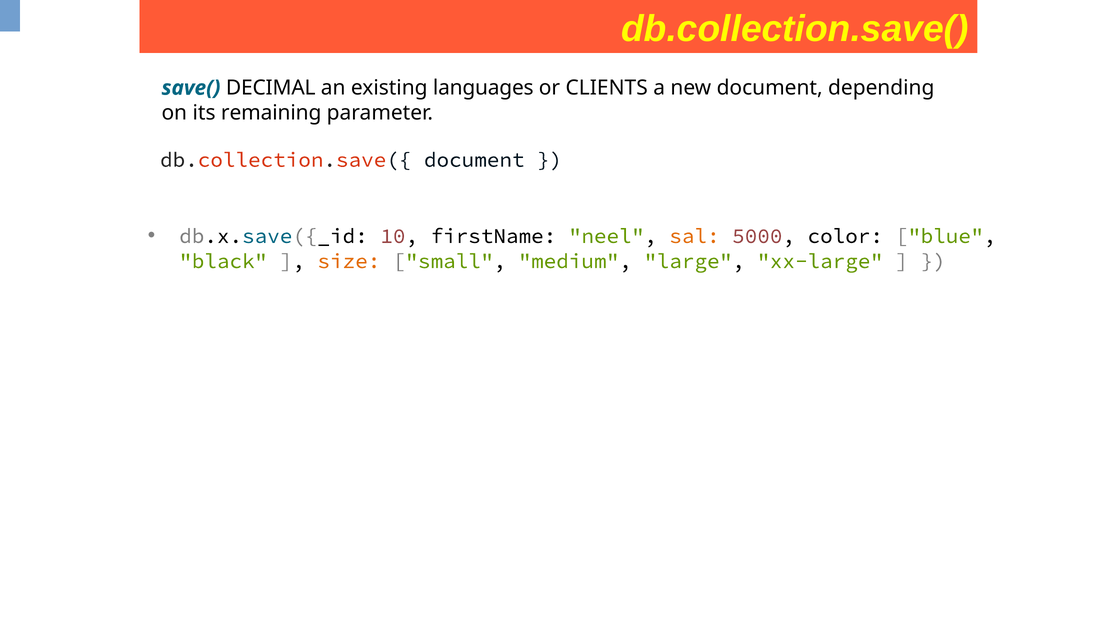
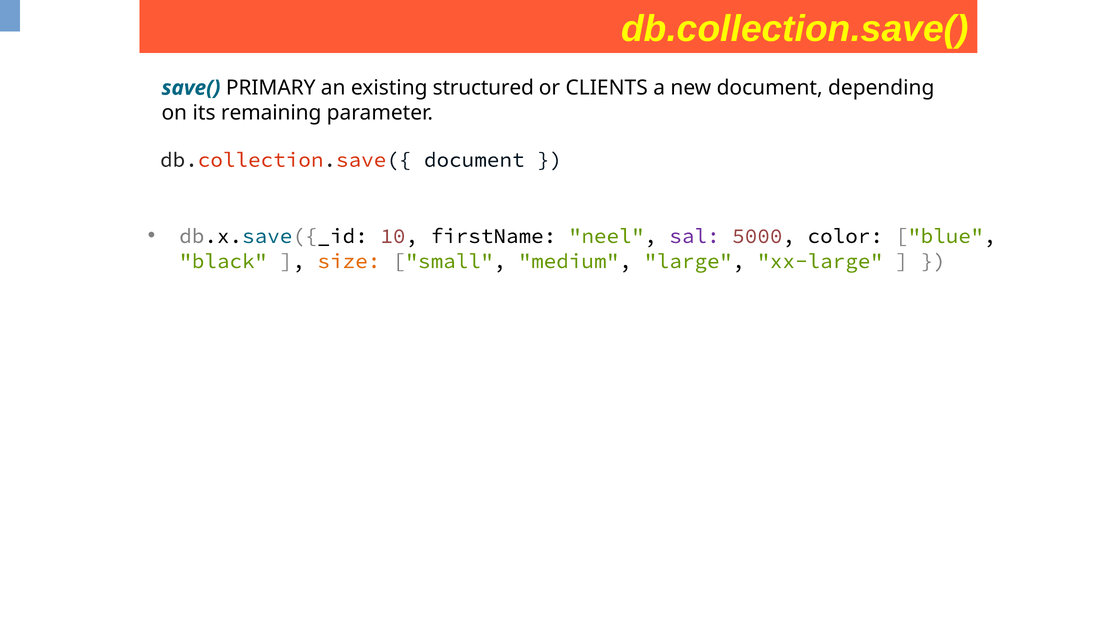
DECIMAL: DECIMAL -> PRIMARY
languages: languages -> structured
sal colour: orange -> purple
